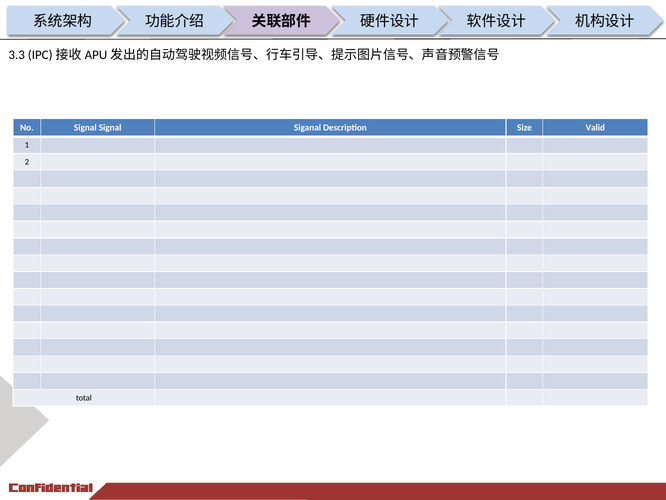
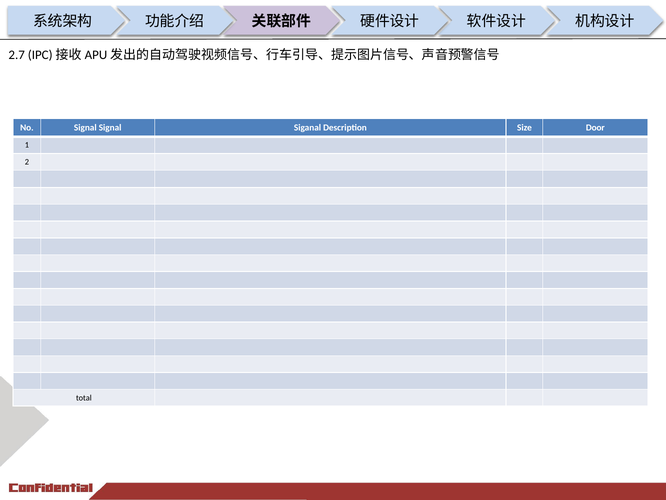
3.3: 3.3 -> 2.7
Valid: Valid -> Door
